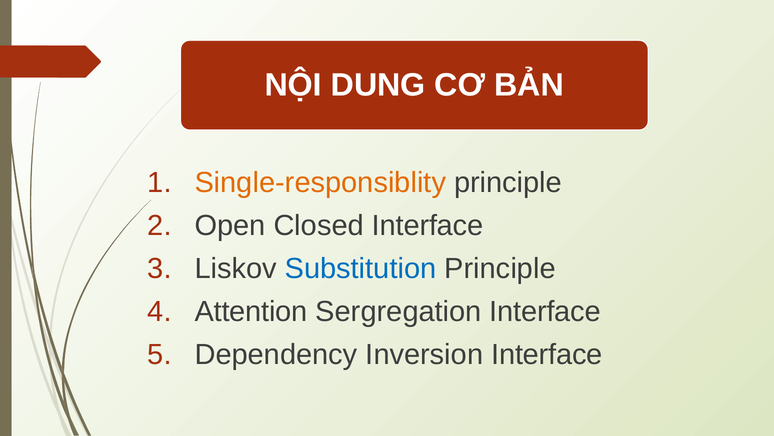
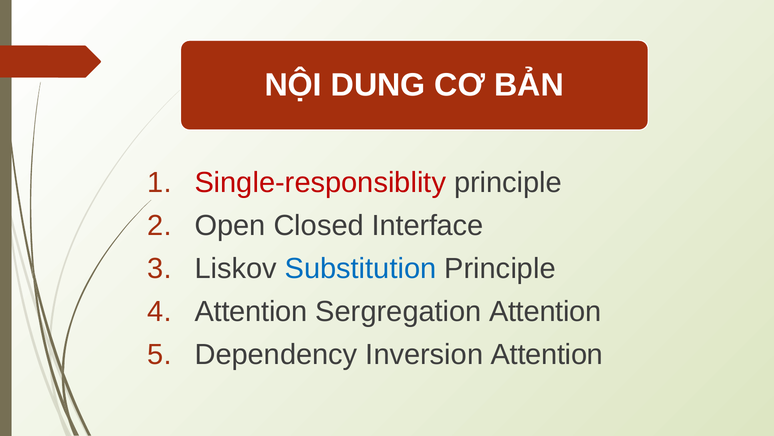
Single-responsiblity colour: orange -> red
Sergregation Interface: Interface -> Attention
Inversion Interface: Interface -> Attention
